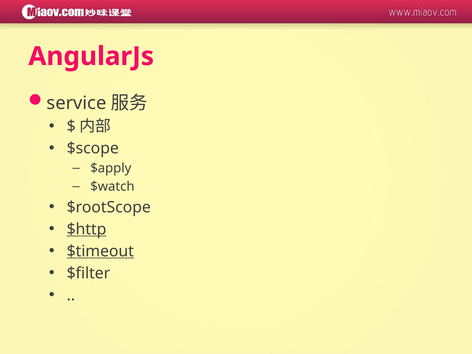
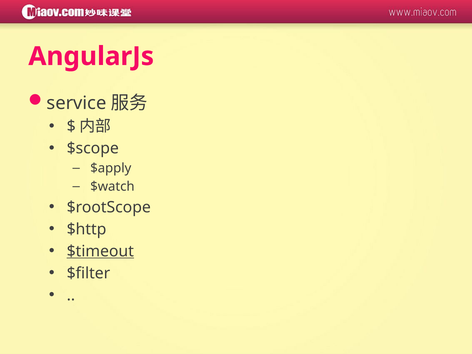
$http underline: present -> none
